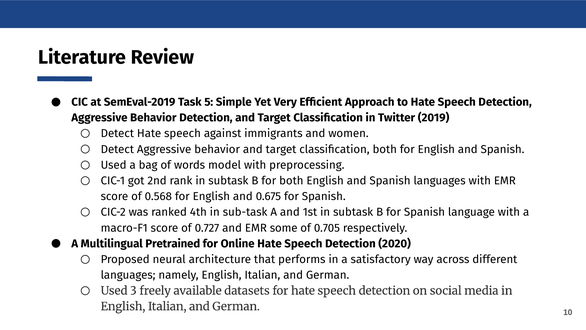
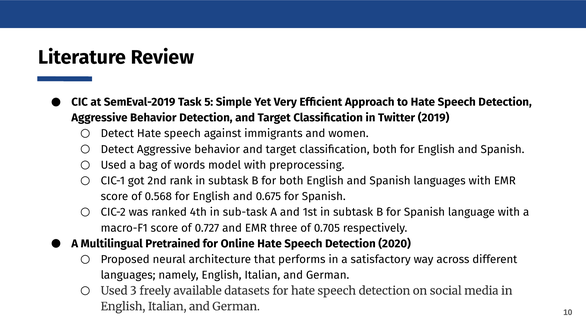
some: some -> three
